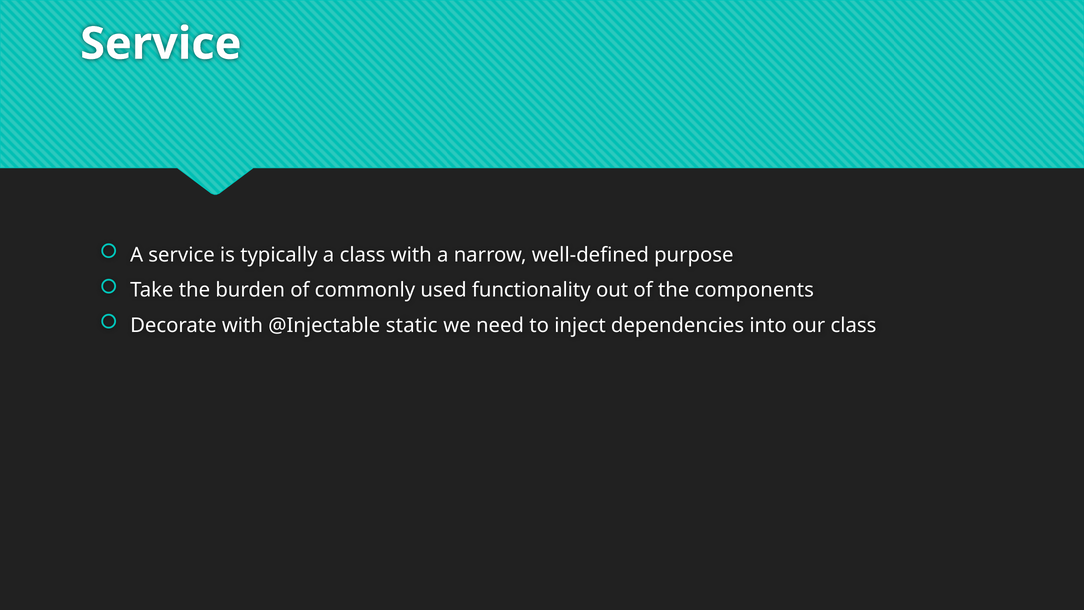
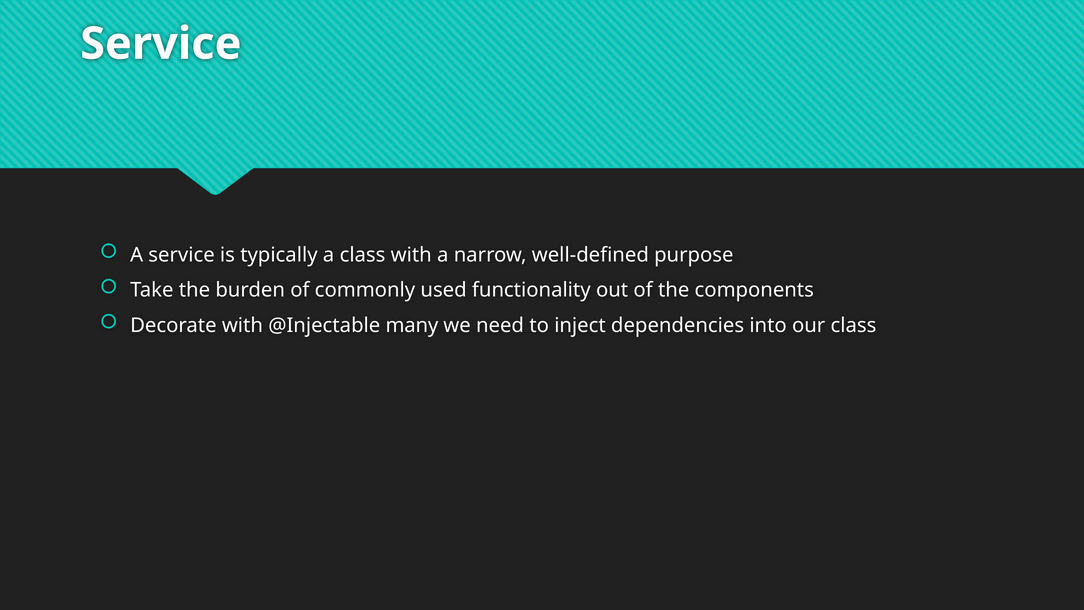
static: static -> many
